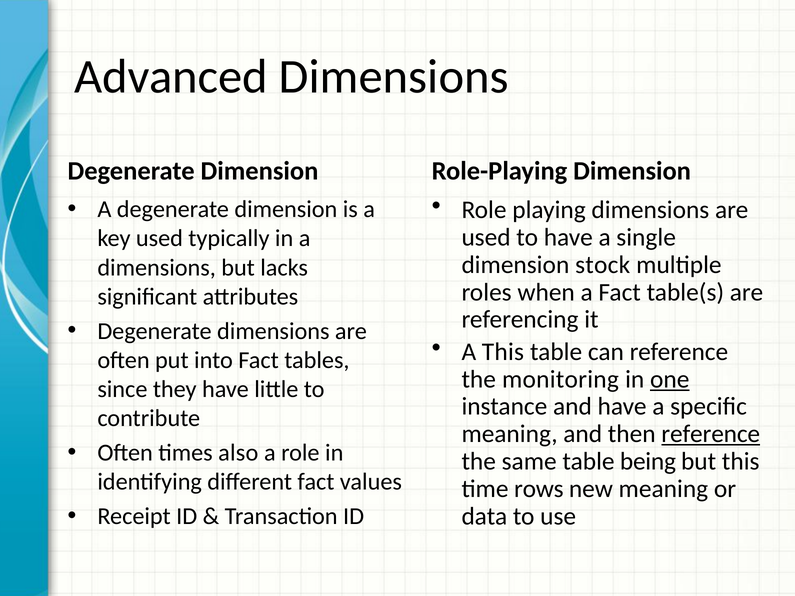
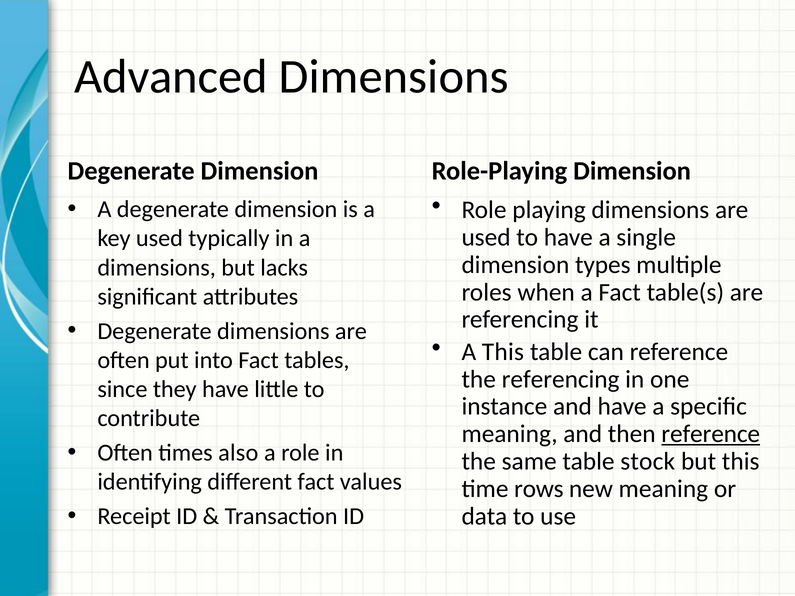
stock: stock -> types
the monitoring: monitoring -> referencing
one underline: present -> none
being: being -> stock
